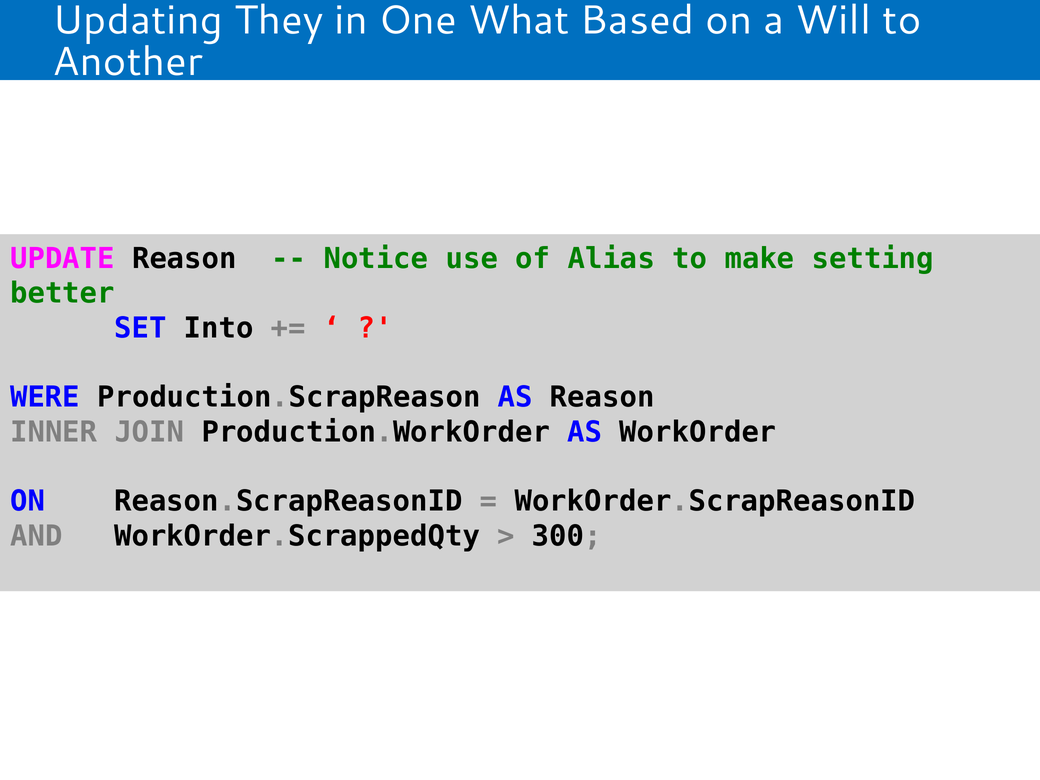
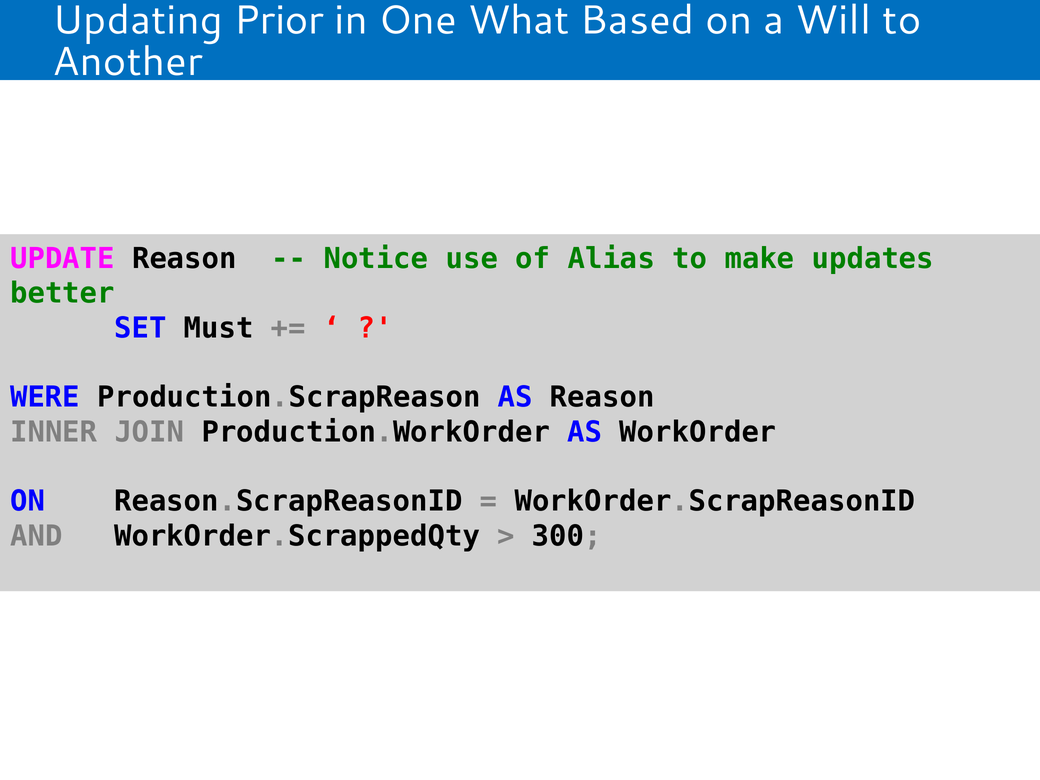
They: They -> Prior
setting: setting -> updates
Into: Into -> Must
